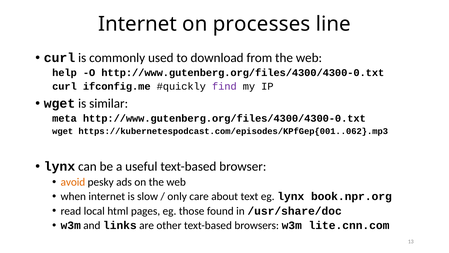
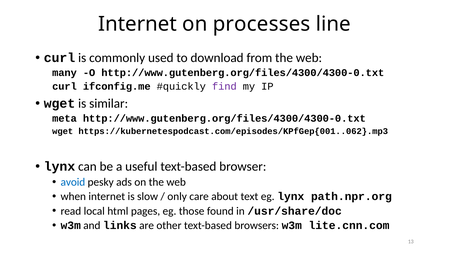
help: help -> many
avoid colour: orange -> blue
book.npr.org: book.npr.org -> path.npr.org
